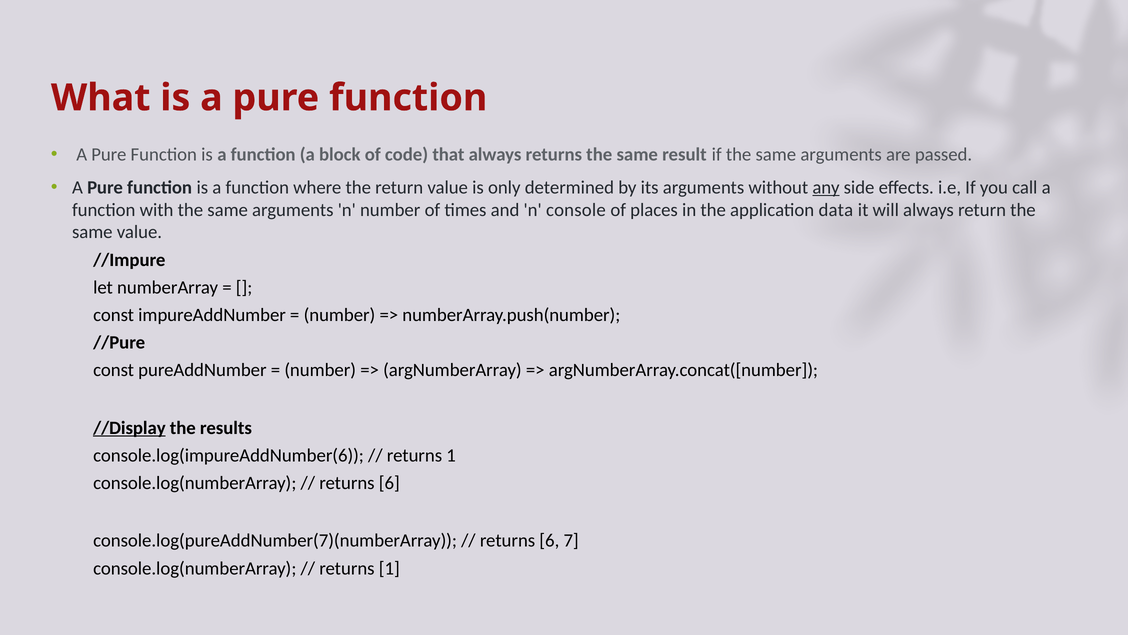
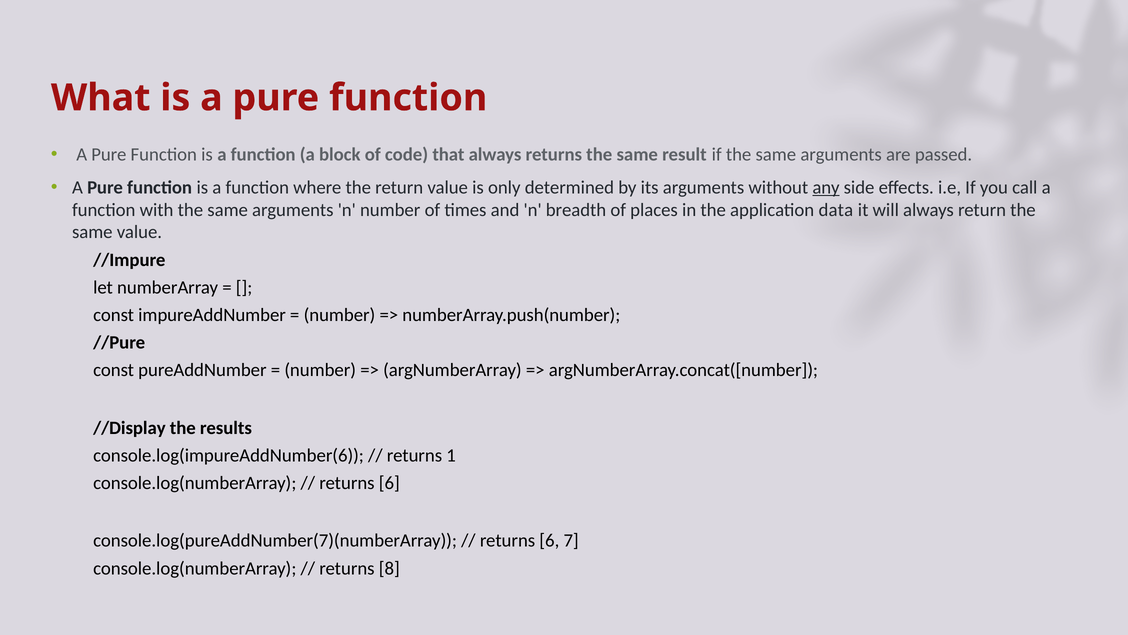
console: console -> breadth
//Display underline: present -> none
1 at (389, 568): 1 -> 8
